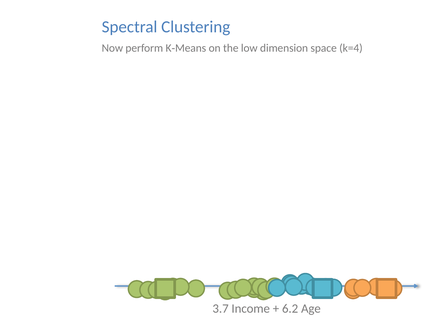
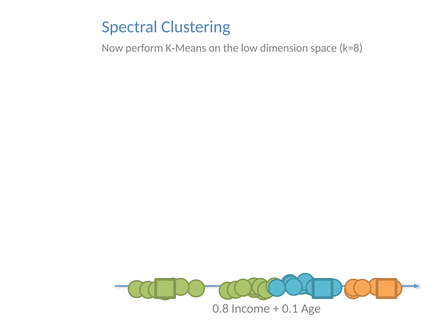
k=4: k=4 -> k=8
3.7: 3.7 -> 0.8
6.2: 6.2 -> 0.1
